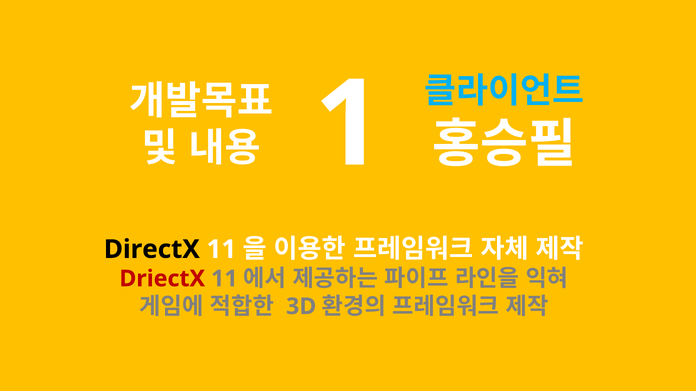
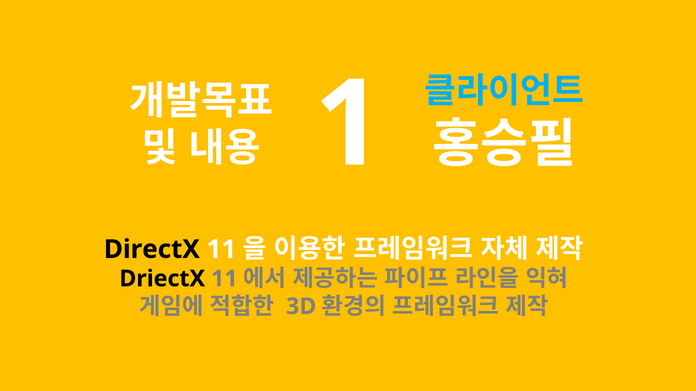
DriectX colour: red -> black
